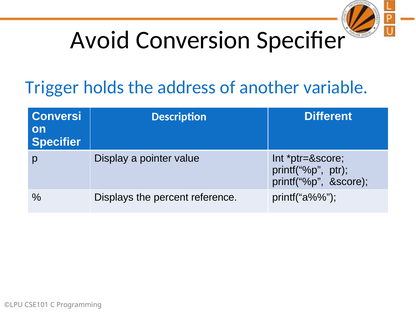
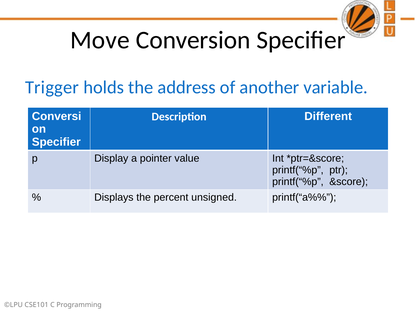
Avoid: Avoid -> Move
reference: reference -> unsigned
